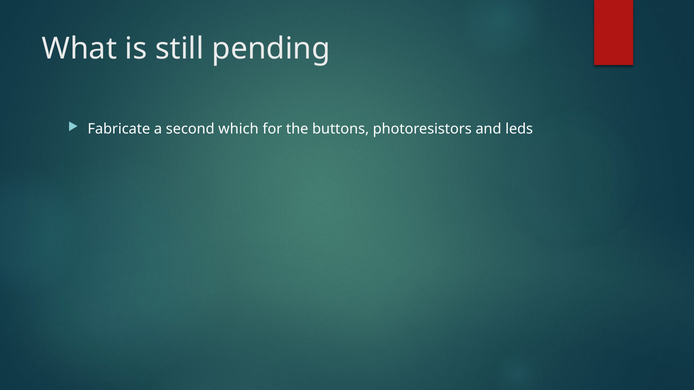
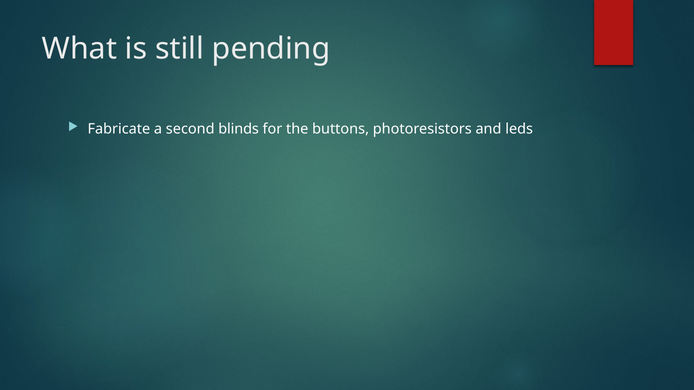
which: which -> blinds
